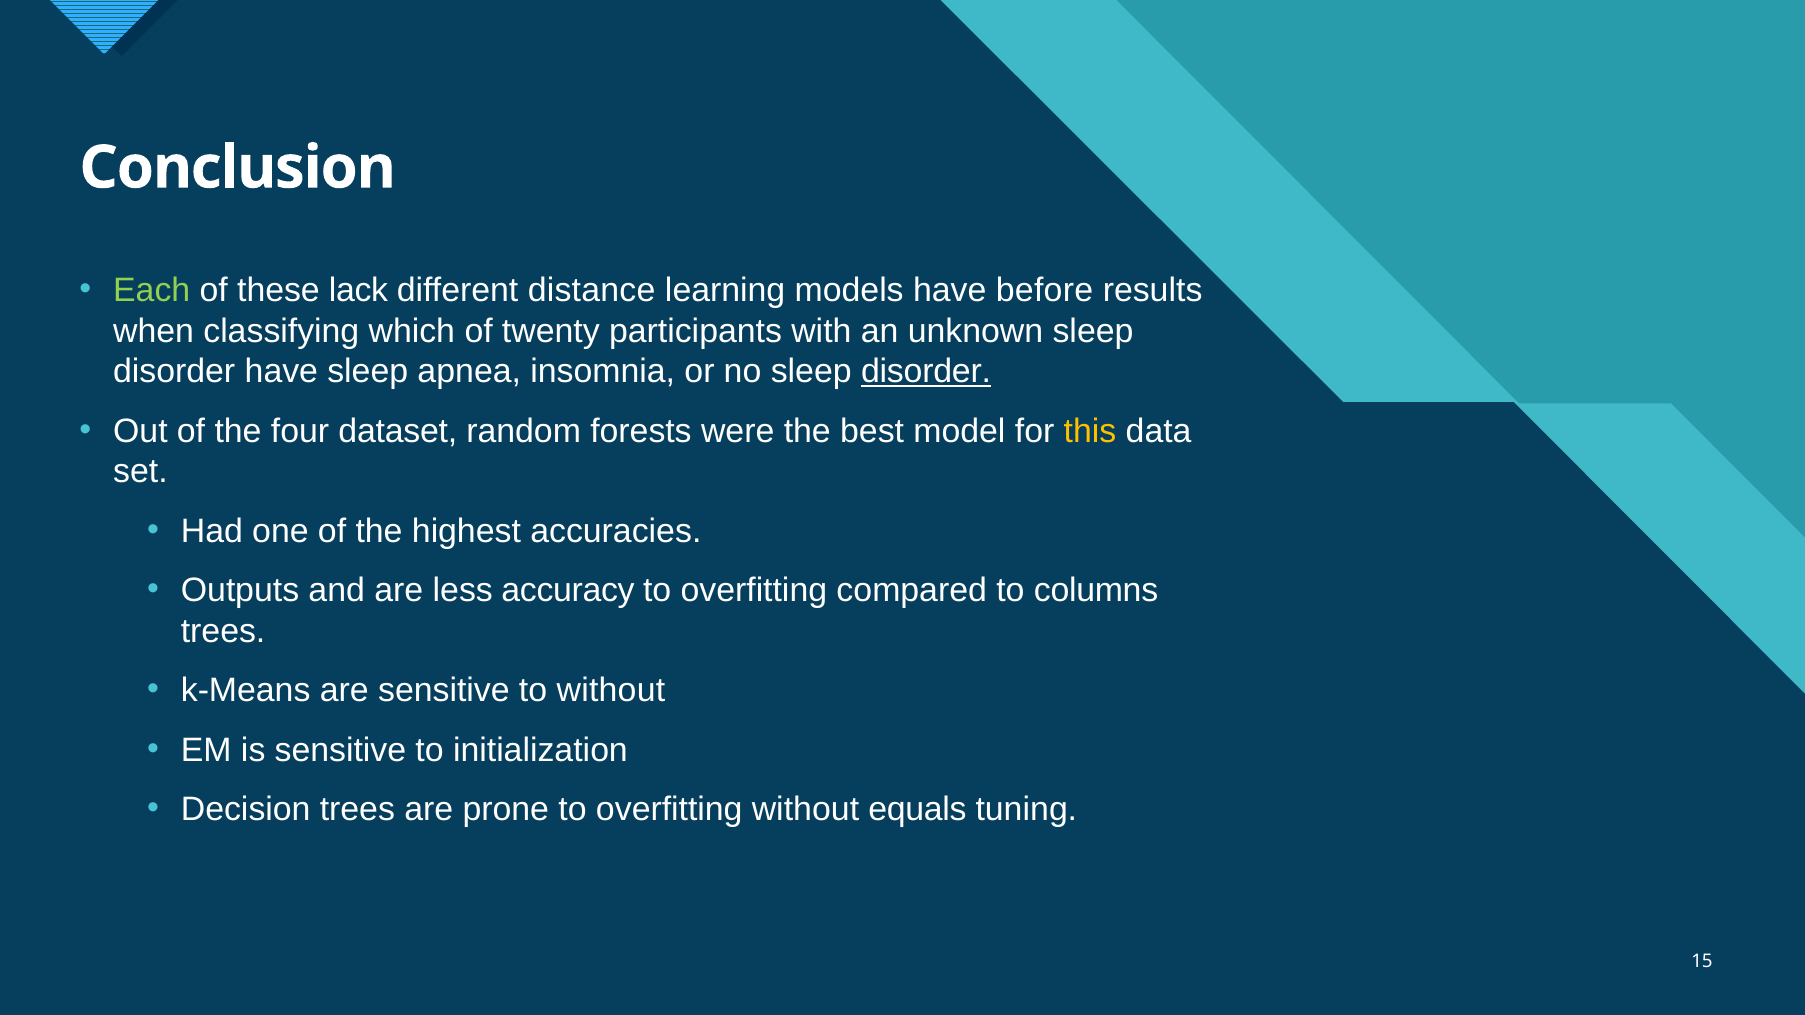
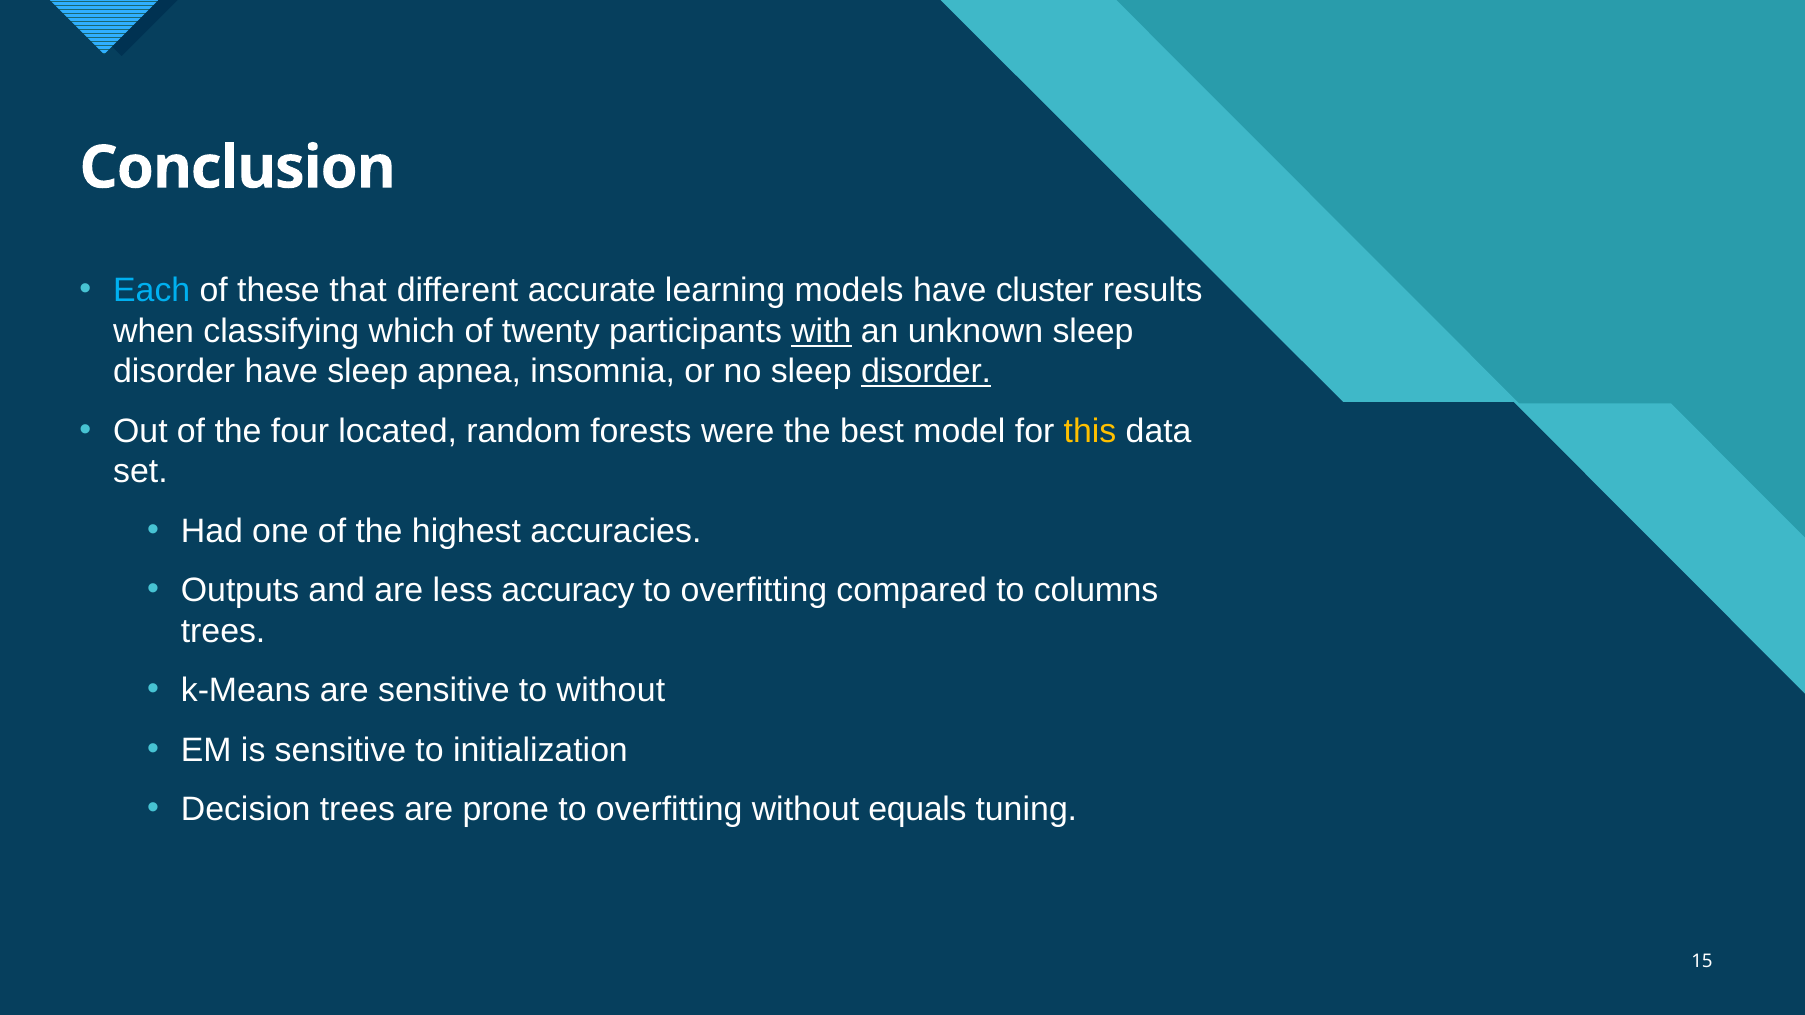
Each colour: light green -> light blue
lack: lack -> that
distance: distance -> accurate
before: before -> cluster
with underline: none -> present
dataset: dataset -> located
